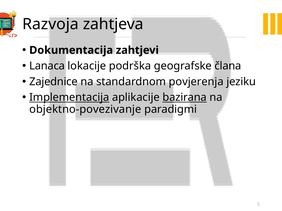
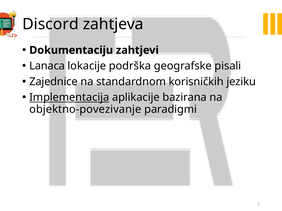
Razvoja: Razvoja -> Discord
Dokumentacija: Dokumentacija -> Dokumentaciju
člana: člana -> pisali
povjerenja: povjerenja -> korisničkih
bazirana underline: present -> none
